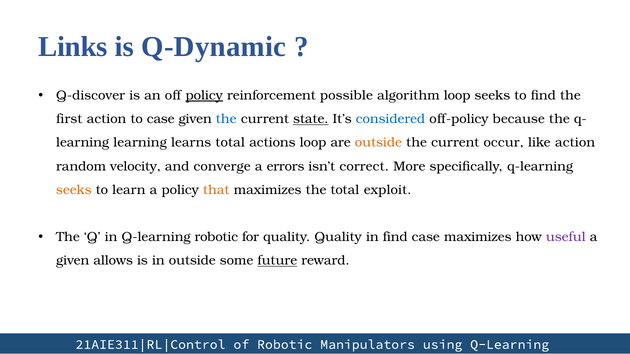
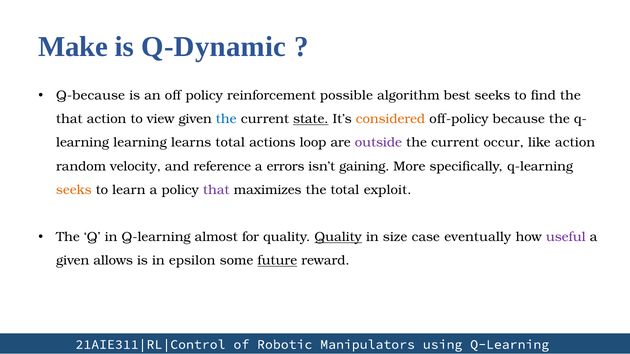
Links: Links -> Make
Q-discover: Q-discover -> Q-because
policy at (204, 96) underline: present -> none
algorithm loop: loop -> best
first at (69, 119): first -> that
to case: case -> view
considered colour: blue -> orange
outside at (378, 143) colour: orange -> purple
converge: converge -> reference
correct: correct -> gaining
that at (216, 190) colour: orange -> purple
Q-learning robotic: robotic -> almost
Quality at (338, 237) underline: none -> present
in find: find -> size
case maximizes: maximizes -> eventually
in outside: outside -> epsilon
